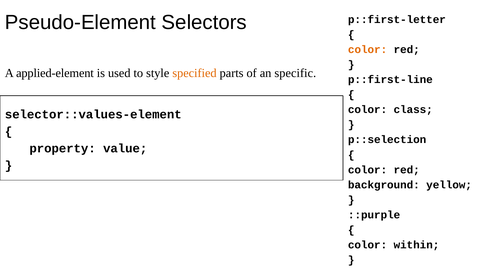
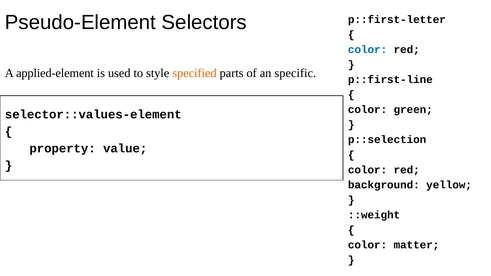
color at (368, 50) colour: orange -> blue
class: class -> green
::purple: ::purple -> ::weight
within: within -> matter
